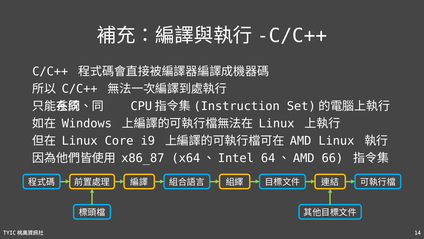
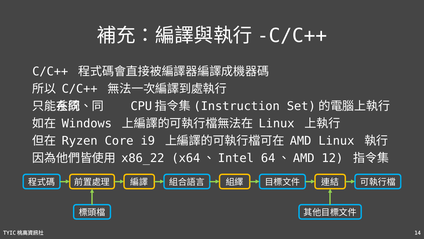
Linux at (80, 141): Linux -> Ryzen
x86_87: x86_87 -> x86_22
66: 66 -> 12
